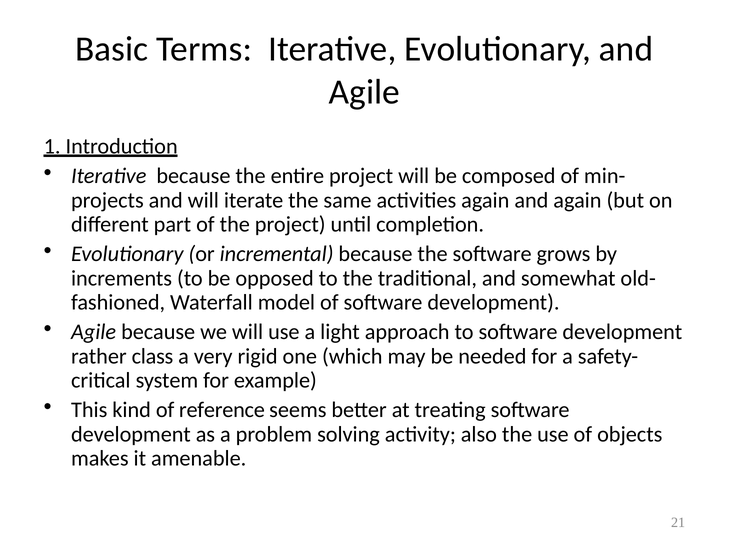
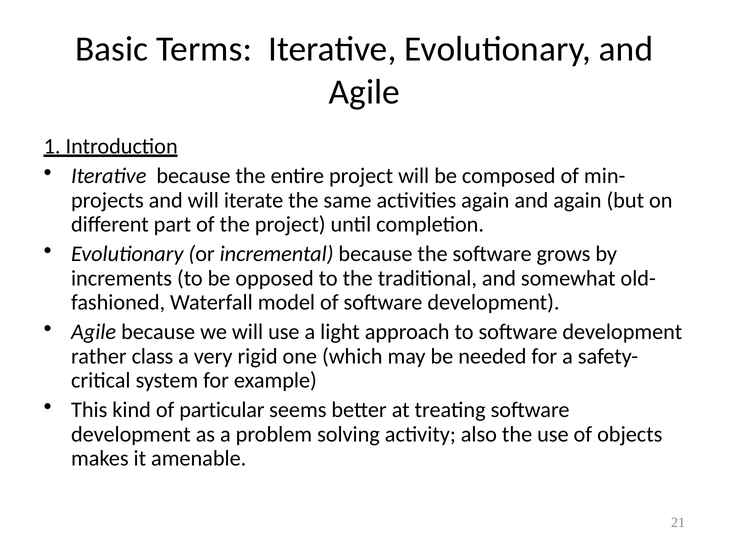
reference: reference -> particular
